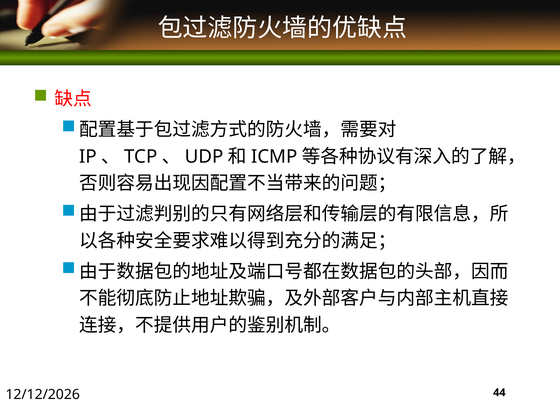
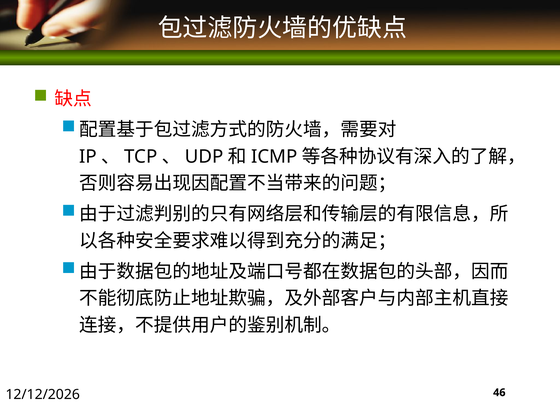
44: 44 -> 46
